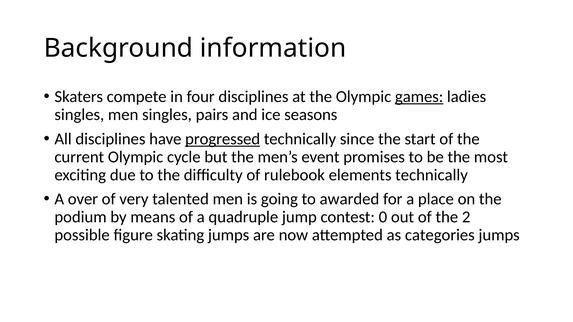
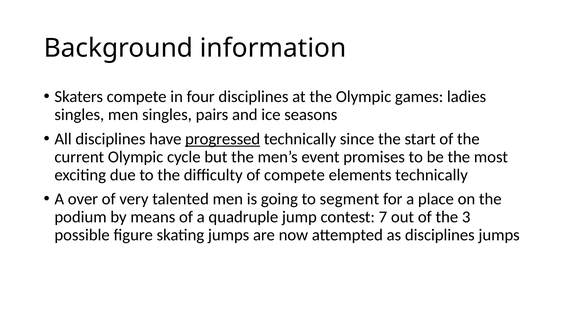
games underline: present -> none
of rulebook: rulebook -> compete
awarded: awarded -> segment
0: 0 -> 7
2: 2 -> 3
as categories: categories -> disciplines
